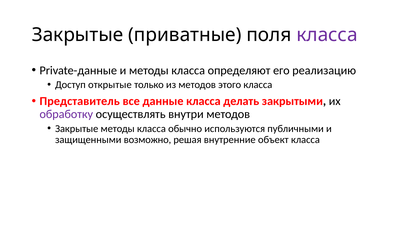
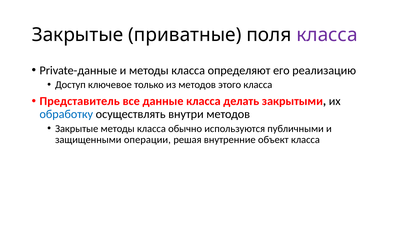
открытые: открытые -> ключевое
обработку colour: purple -> blue
возможно: возможно -> операции
